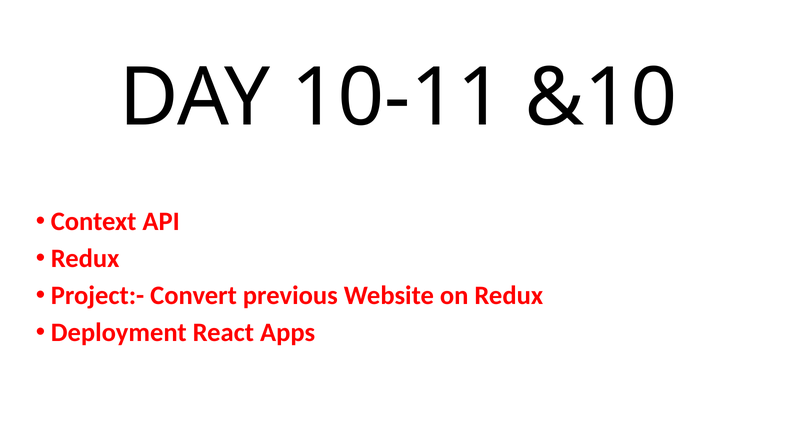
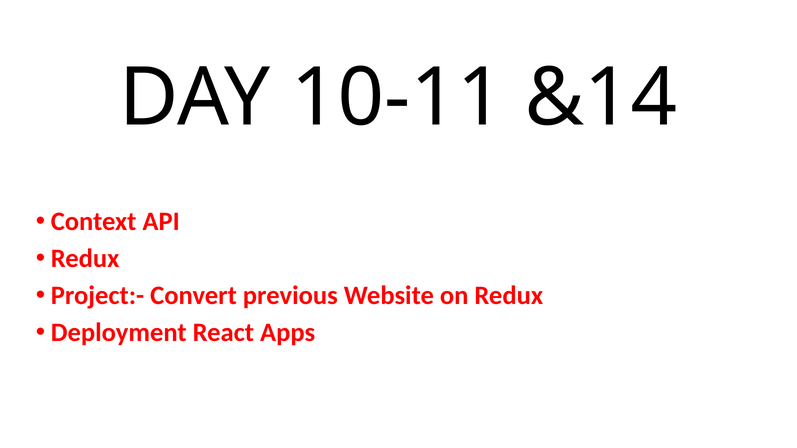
&10: &10 -> &14
